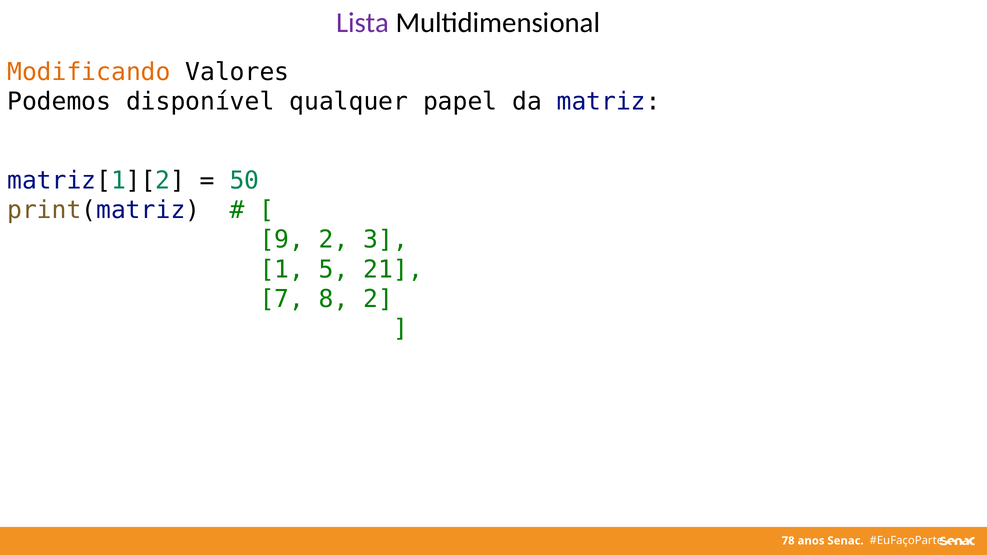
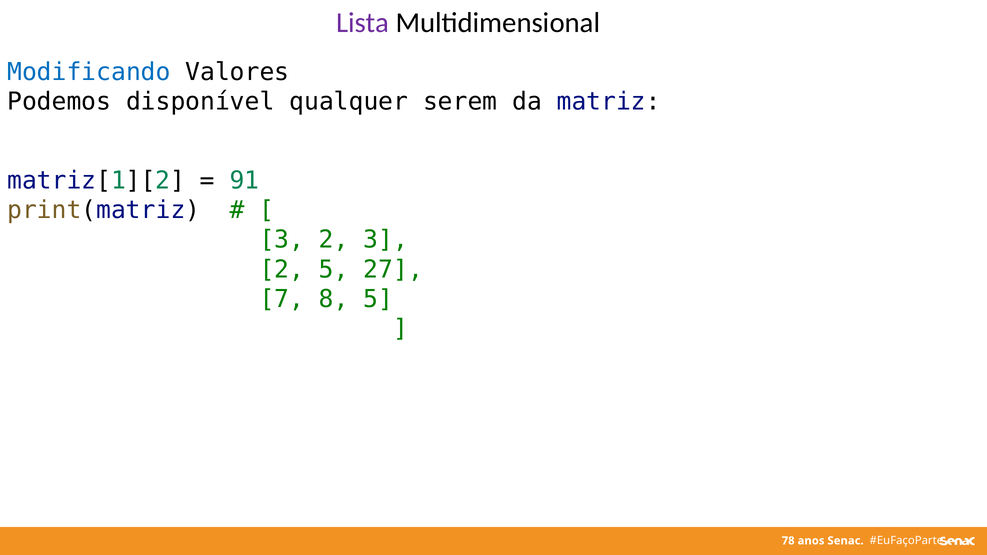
Modificando colour: orange -> blue
papel: papel -> serem
50: 50 -> 91
9 at (282, 240): 9 -> 3
1 at (282, 269): 1 -> 2
21: 21 -> 27
8 2: 2 -> 5
